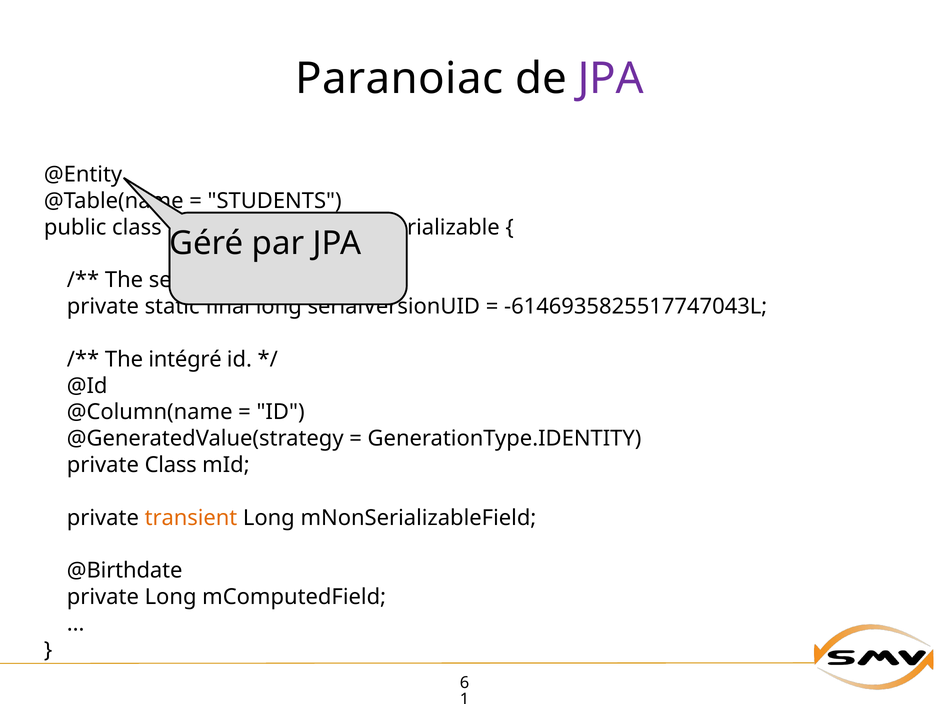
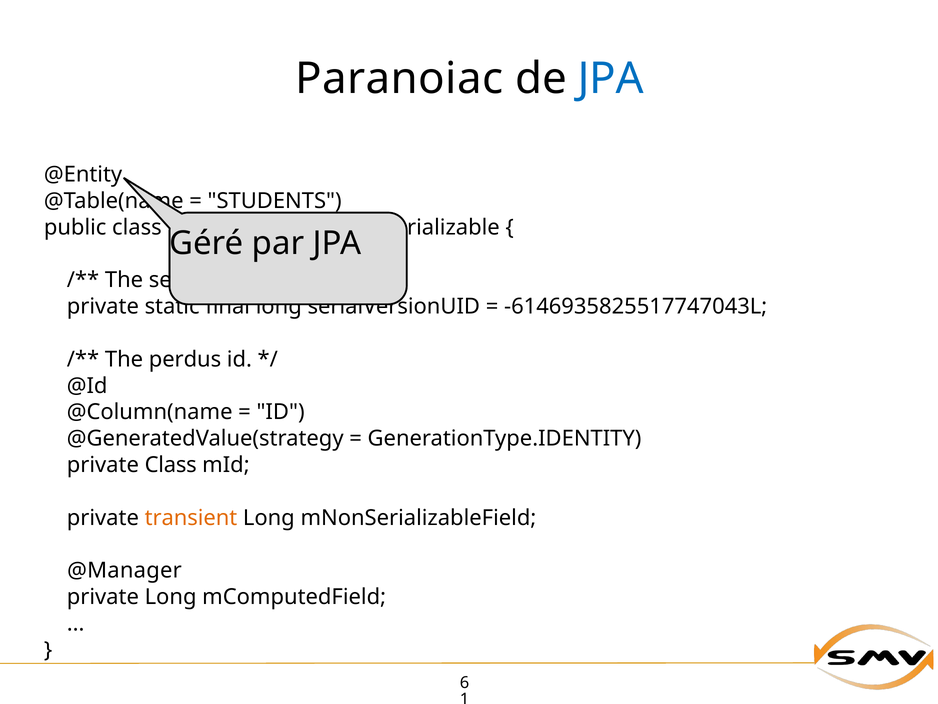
JPA at (611, 79) colour: purple -> blue
intégré: intégré -> perdus
@Birthdate: @Birthdate -> @Manager
